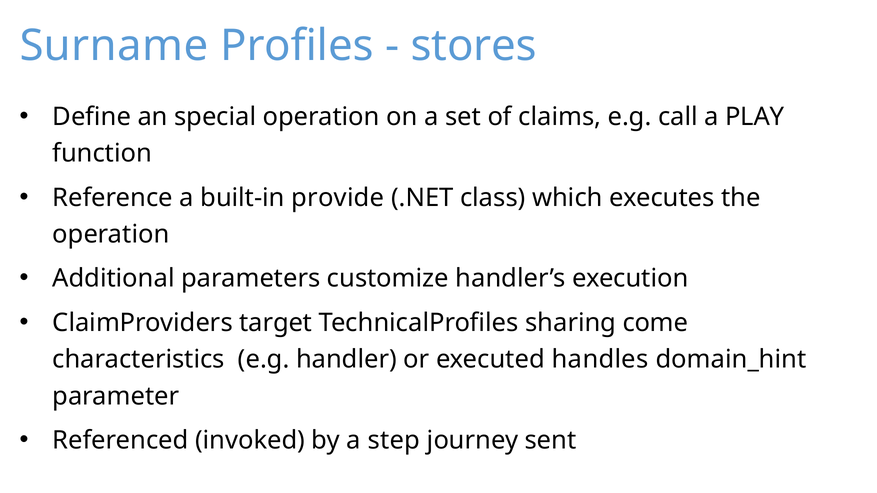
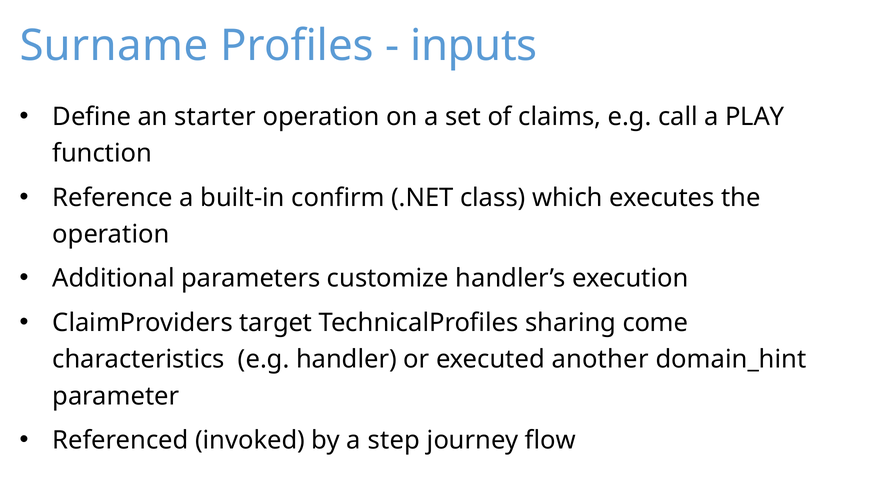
stores: stores -> inputs
special: special -> starter
provide: provide -> confirm
handles: handles -> another
sent: sent -> flow
